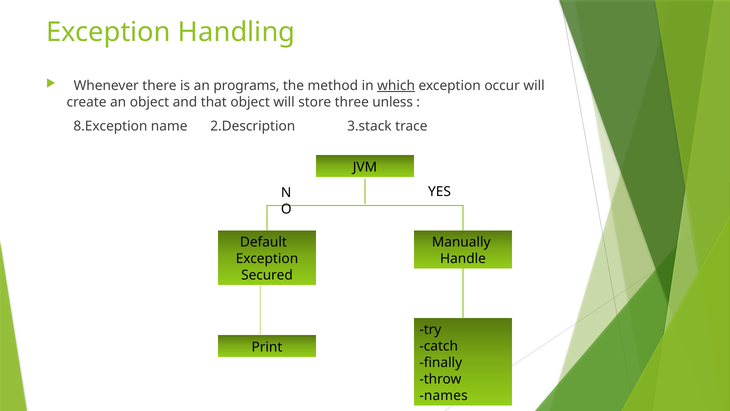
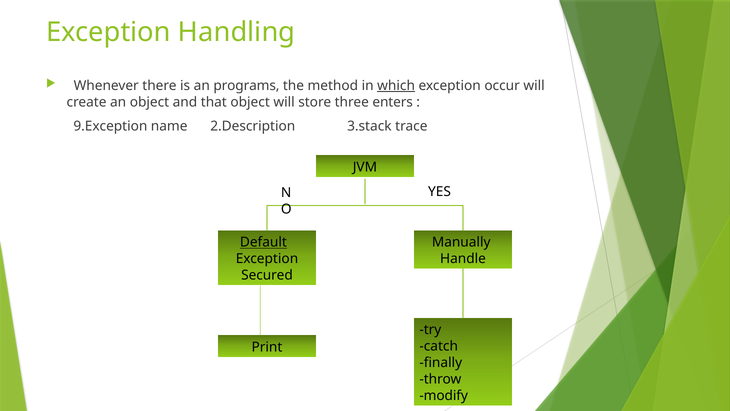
unless: unless -> enters
8.Exception: 8.Exception -> 9.Exception
Default underline: none -> present
names: names -> modify
